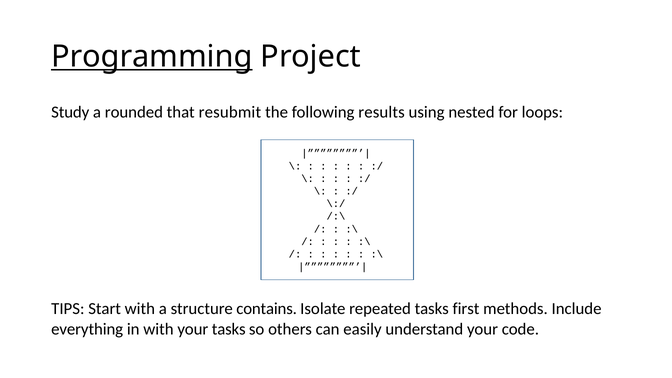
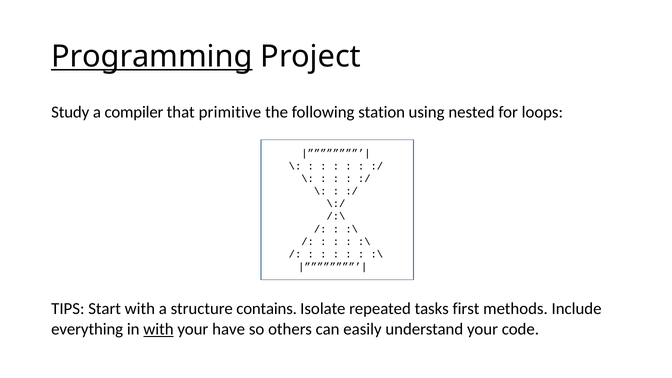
rounded: rounded -> compiler
resubmit: resubmit -> primitive
results: results -> station
with at (158, 329) underline: none -> present
your tasks: tasks -> have
